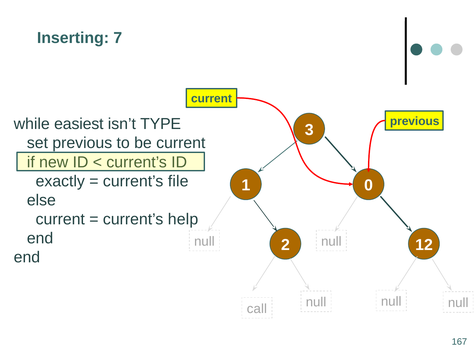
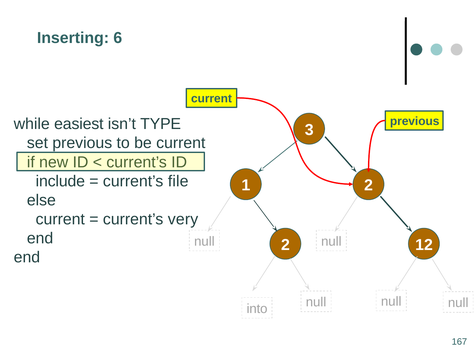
7: 7 -> 6
exactly: exactly -> include
1 0: 0 -> 2
help: help -> very
call: call -> into
